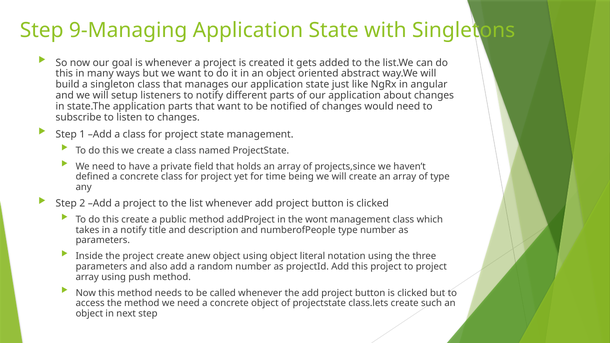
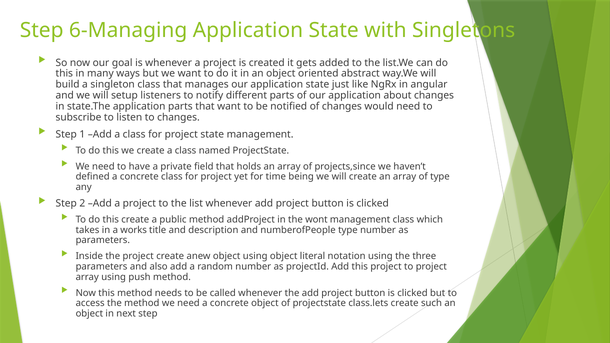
9-Managing: 9-Managing -> 6-Managing
a notify: notify -> works
